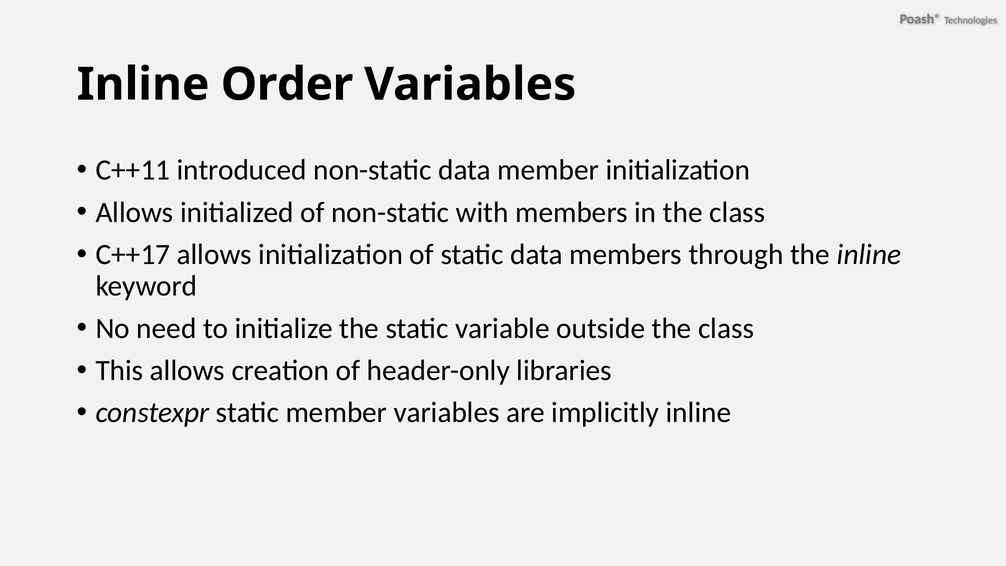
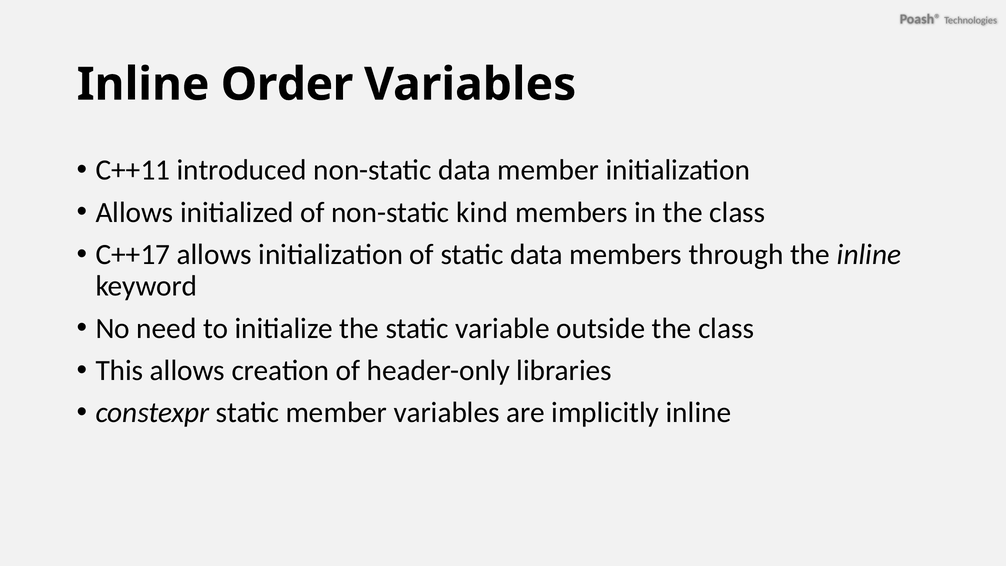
with: with -> kind
